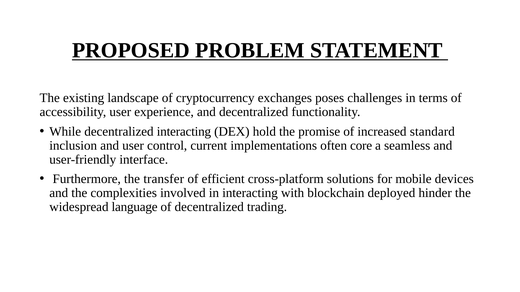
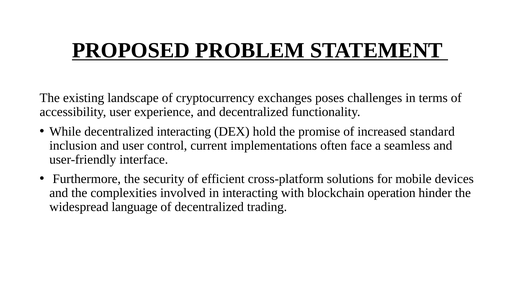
core: core -> face
transfer: transfer -> security
deployed: deployed -> operation
